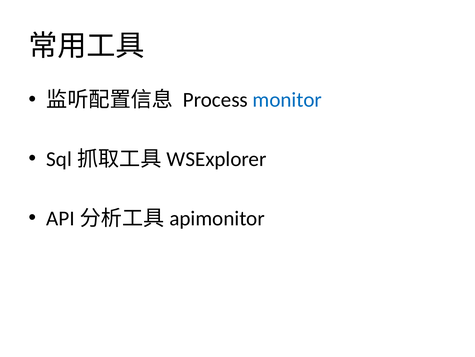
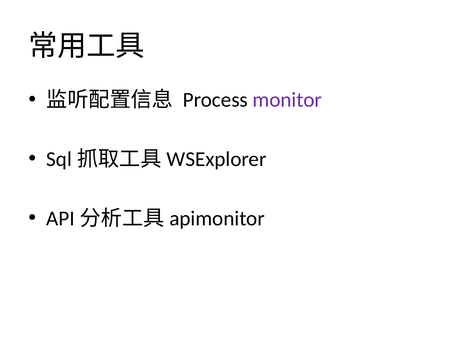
monitor colour: blue -> purple
